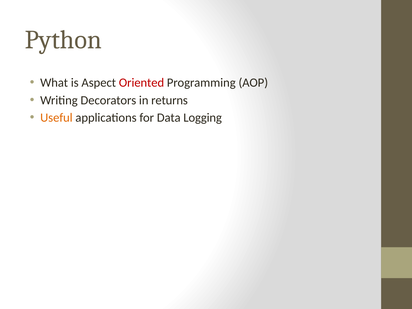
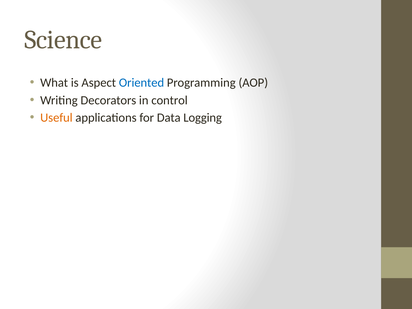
Python: Python -> Science
Oriented colour: red -> blue
returns: returns -> control
